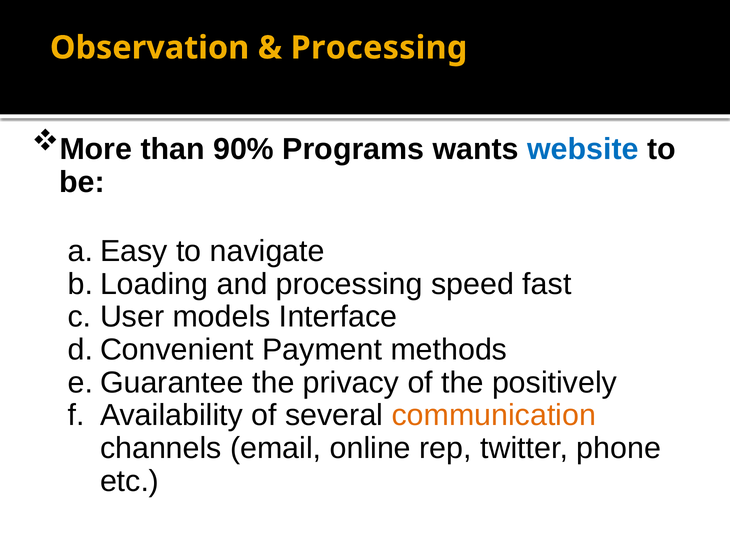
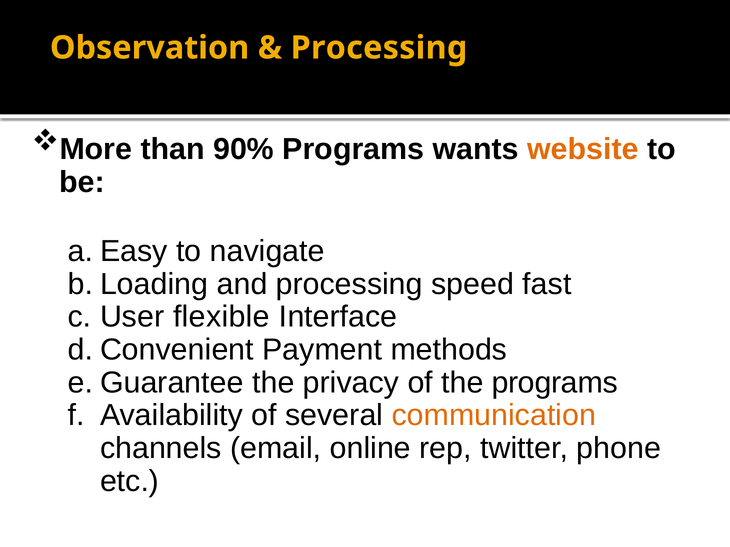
website colour: blue -> orange
models: models -> flexible
the positively: positively -> programs
